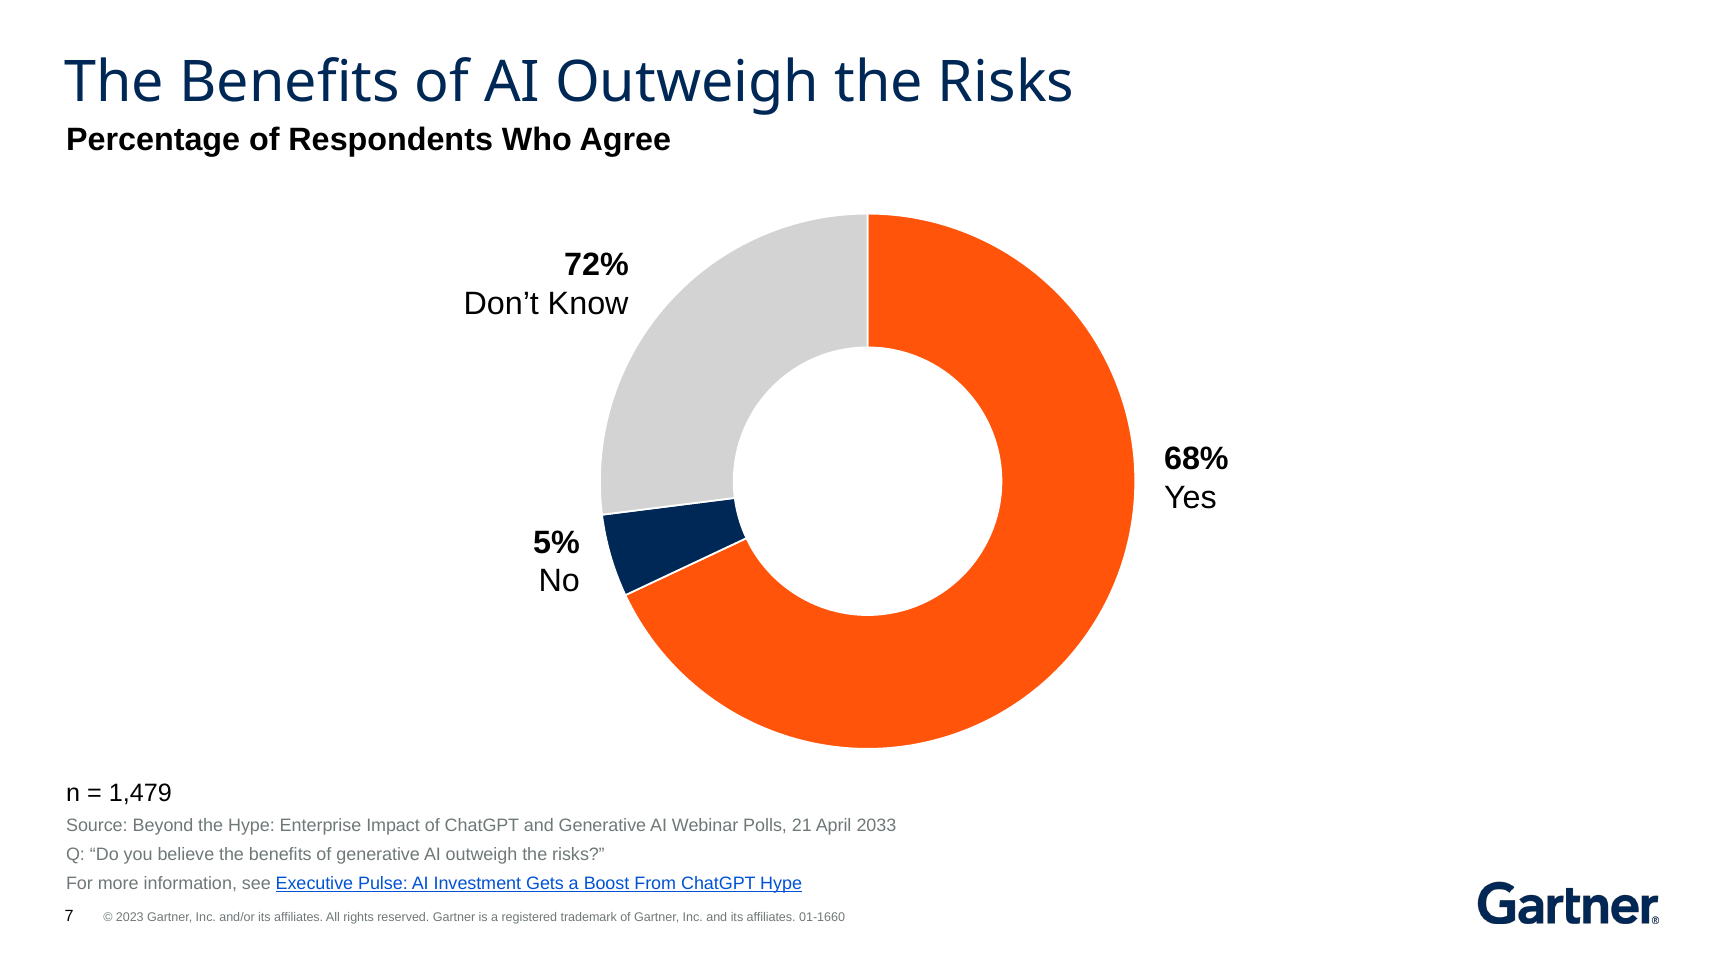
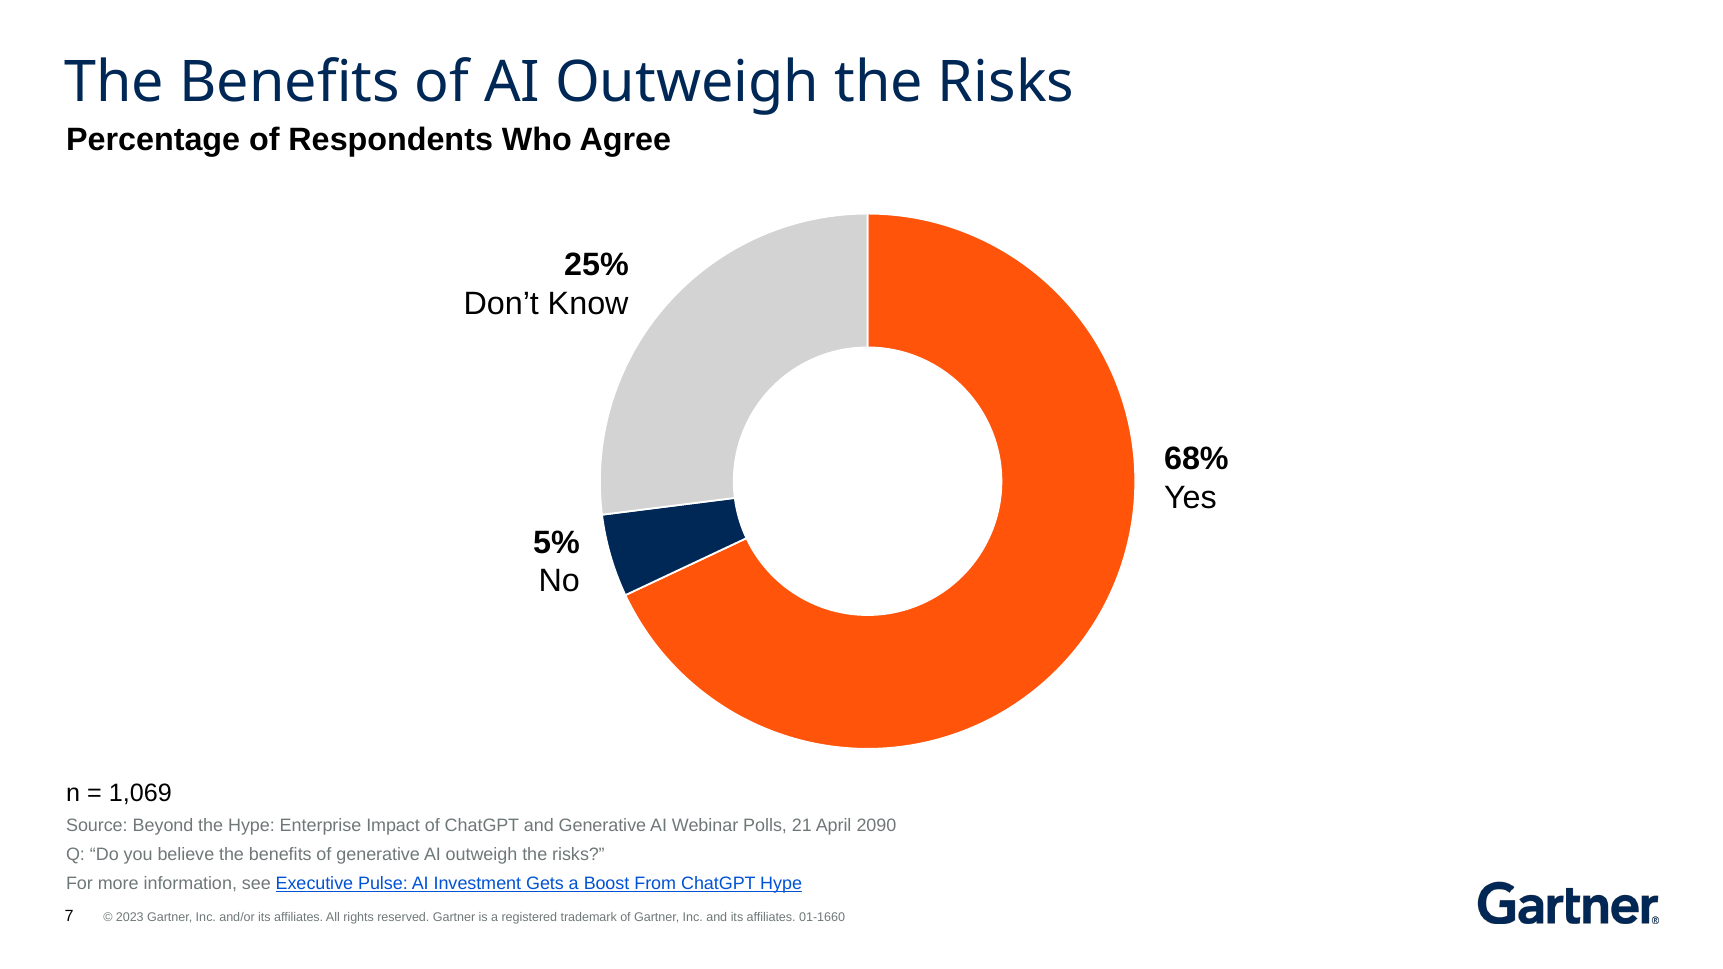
72%: 72% -> 25%
1,479: 1,479 -> 1,069
2033: 2033 -> 2090
